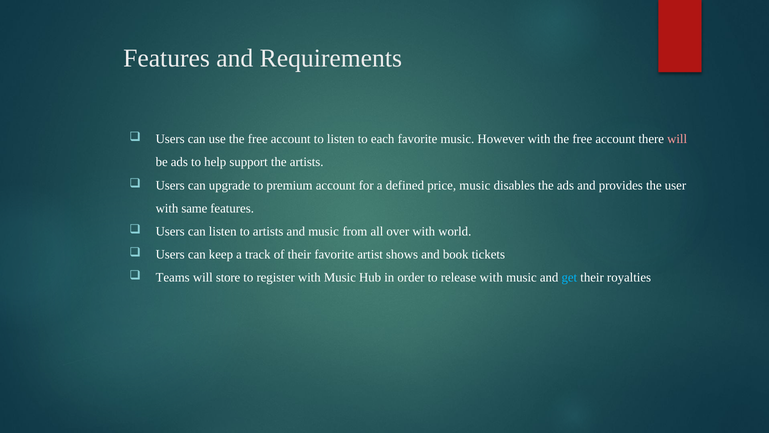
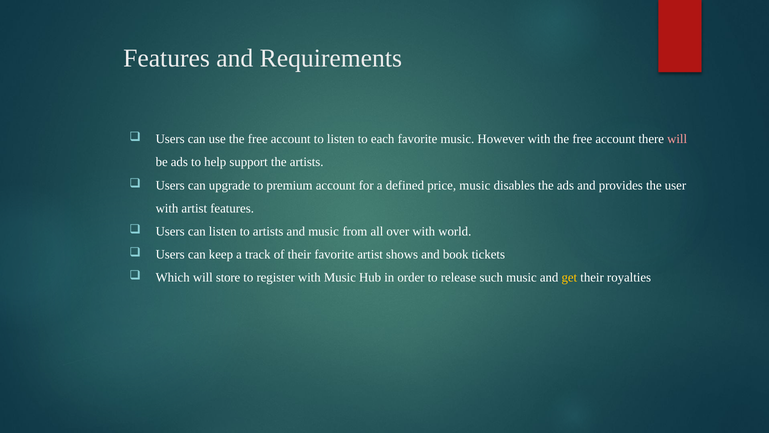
with same: same -> artist
Teams: Teams -> Which
release with: with -> such
get colour: light blue -> yellow
